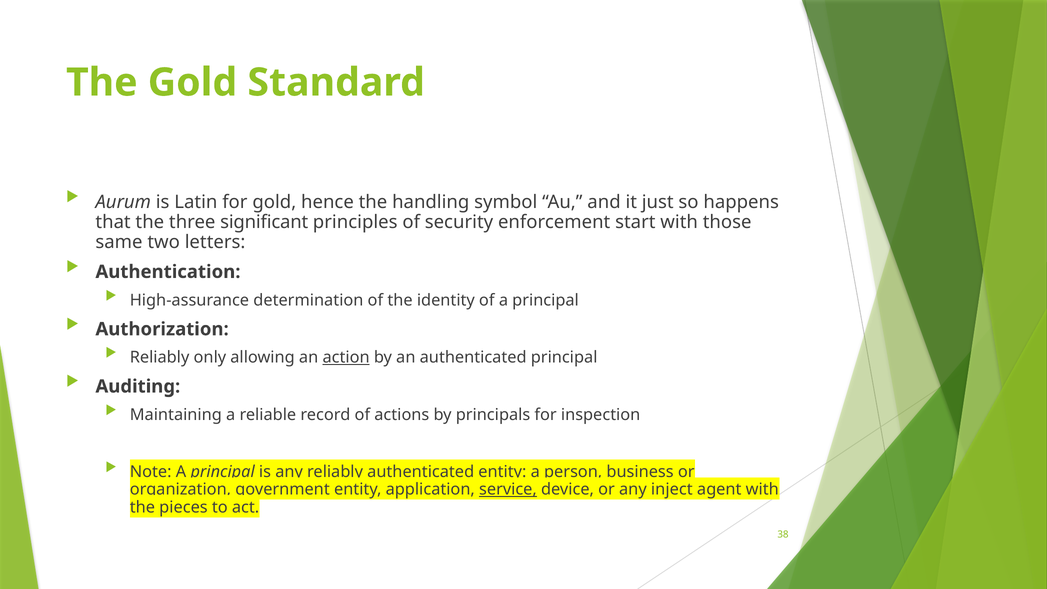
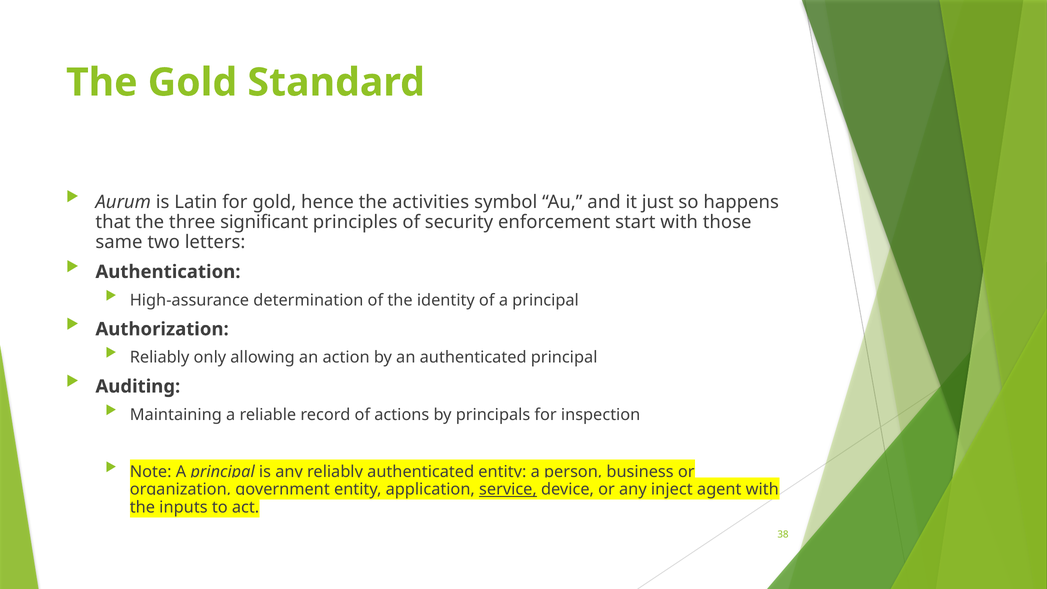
handling: handling -> activities
action underline: present -> none
pieces: pieces -> inputs
